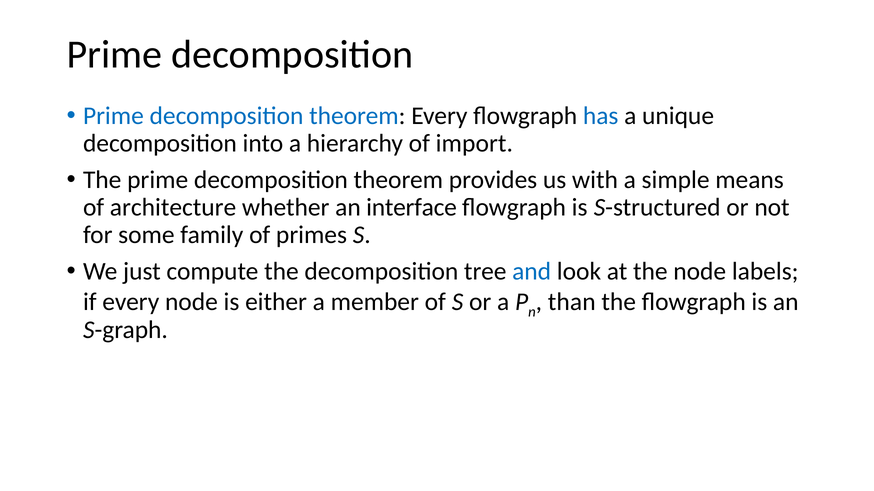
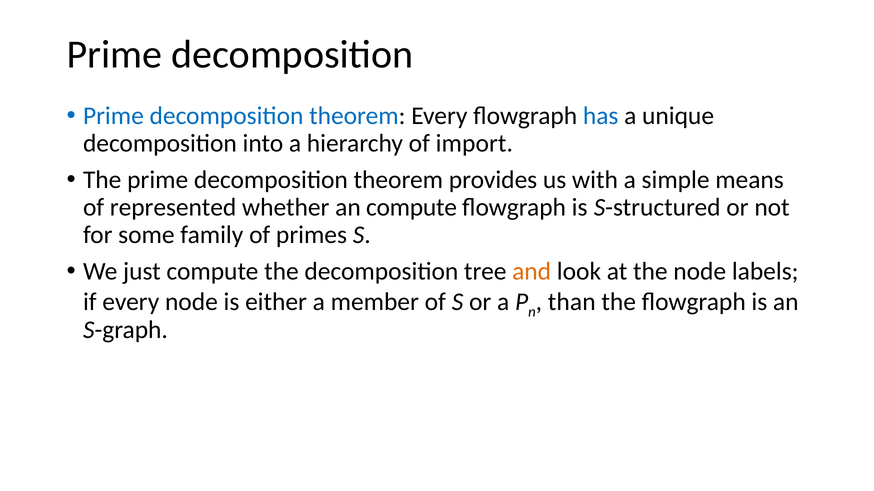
architecture: architecture -> represented
an interface: interface -> compute
and colour: blue -> orange
